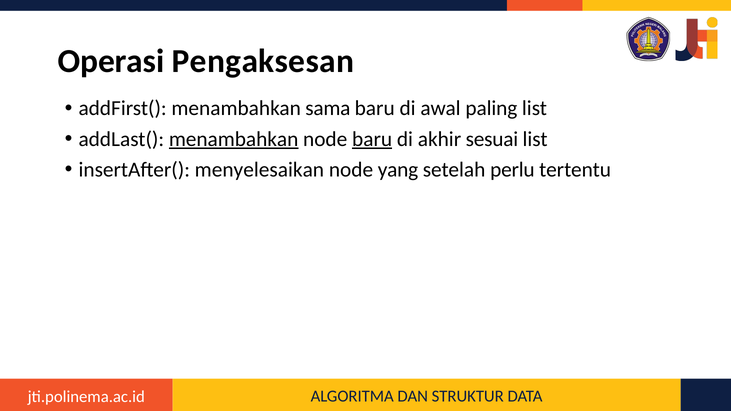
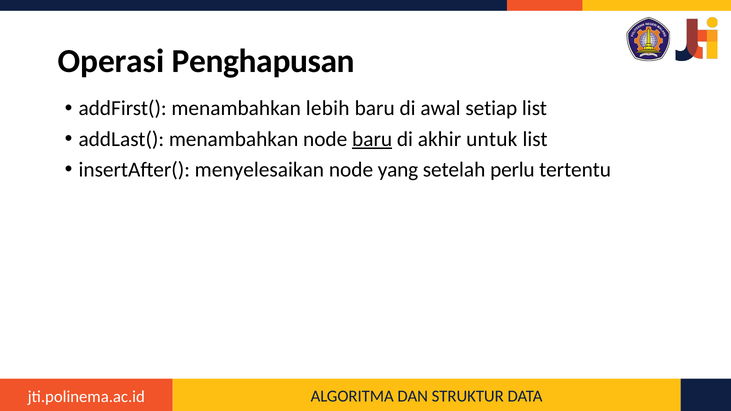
Pengaksesan: Pengaksesan -> Penghapusan
sama: sama -> lebih
paling: paling -> setiap
menambahkan at (234, 139) underline: present -> none
sesuai: sesuai -> untuk
